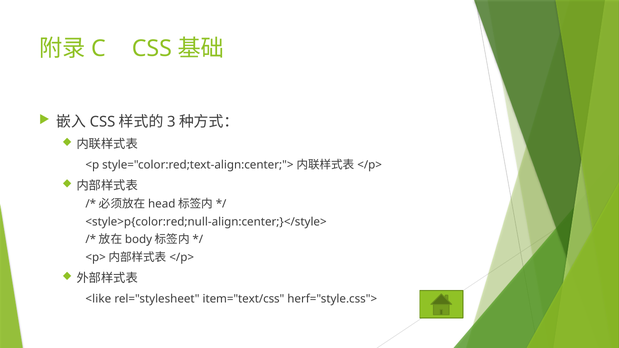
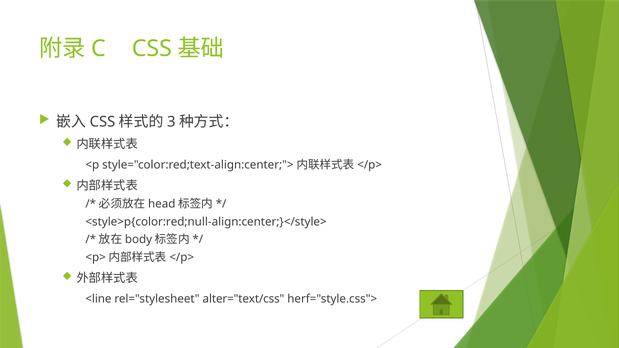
<like: <like -> <line
item="text/css: item="text/css -> alter="text/css
